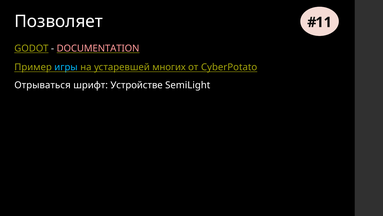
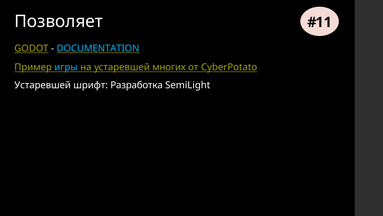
DOCUMENTATION colour: pink -> light blue
Отрываться at (43, 85): Отрываться -> Устаревшей
Устройстве: Устройстве -> Разработка
